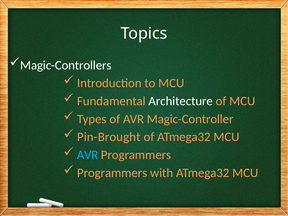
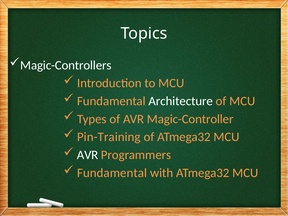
Pin-Brought: Pin-Brought -> Pin-Training
AVR at (88, 155) colour: light blue -> white
Programmers at (112, 173): Programmers -> Fundamental
